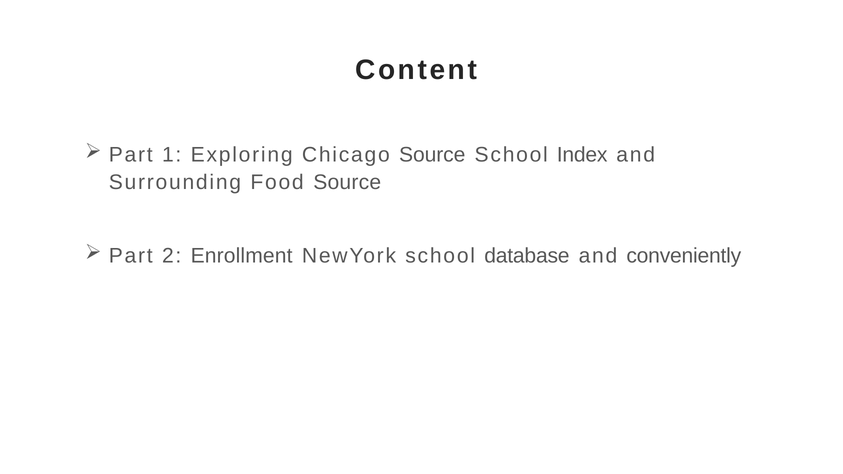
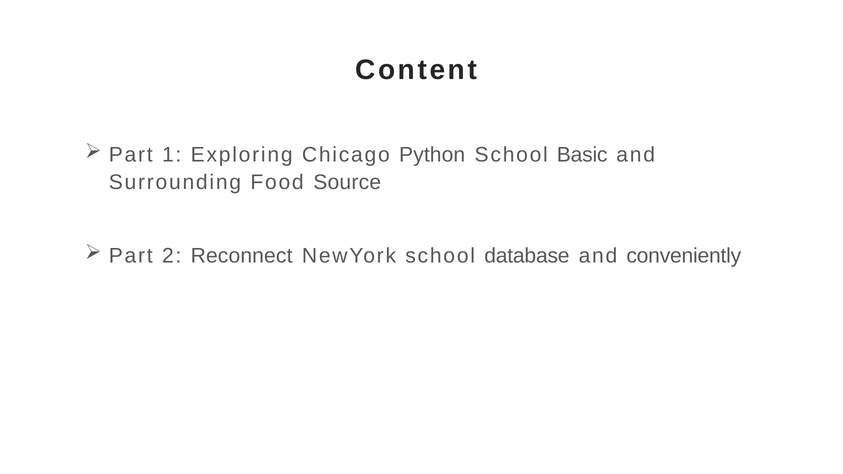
Chicago Source: Source -> Python
Index: Index -> Basic
Enrollment: Enrollment -> Reconnect
